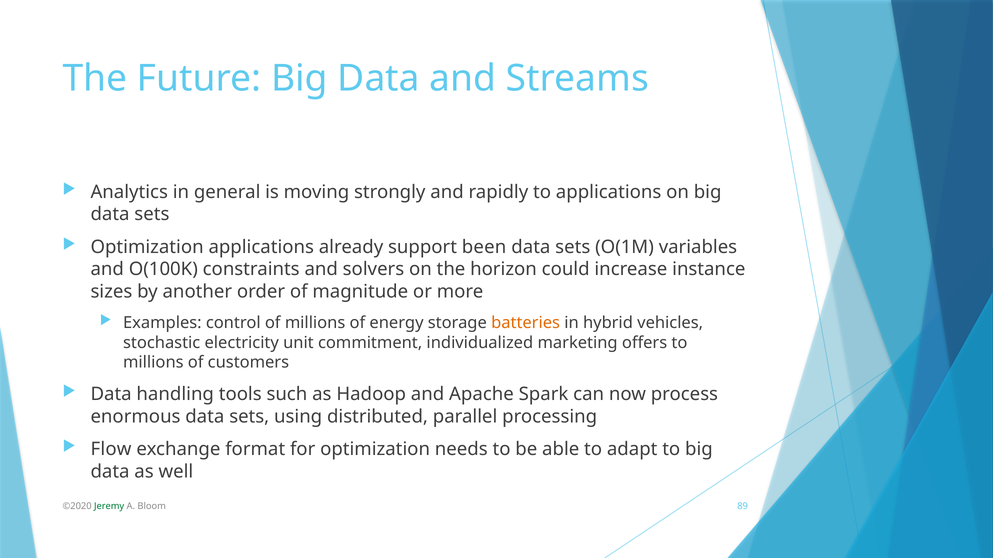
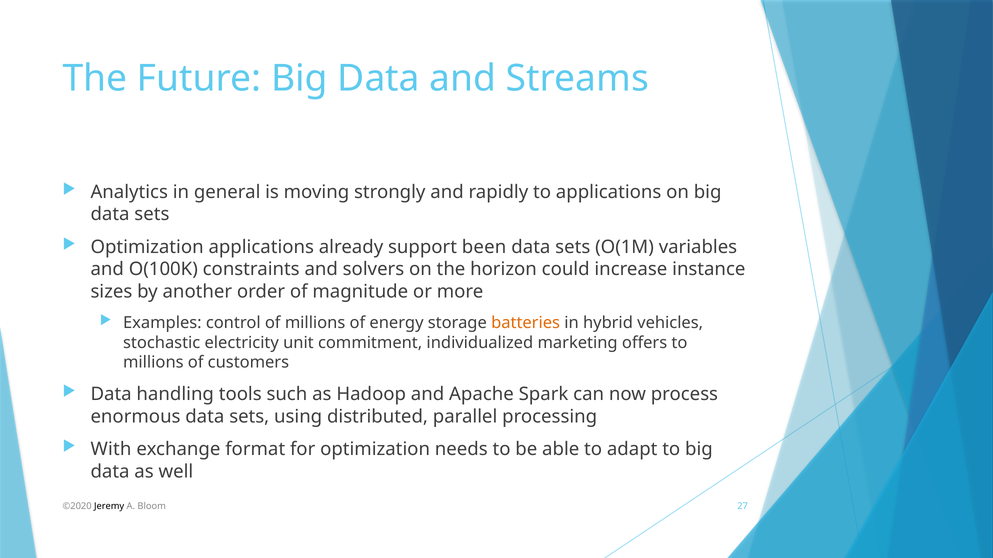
Flow: Flow -> With
Jeremy colour: green -> black
89: 89 -> 27
